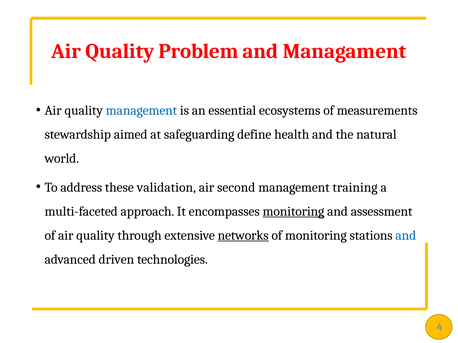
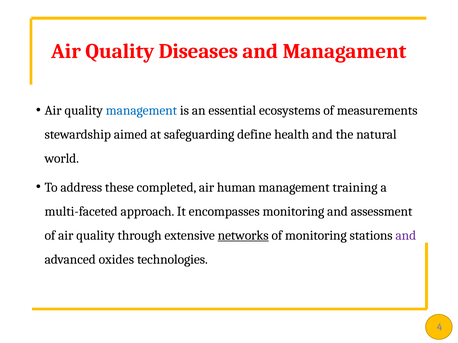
Problem: Problem -> Diseases
validation: validation -> completed
second: second -> human
monitoring at (293, 212) underline: present -> none
and at (406, 236) colour: blue -> purple
driven: driven -> oxides
